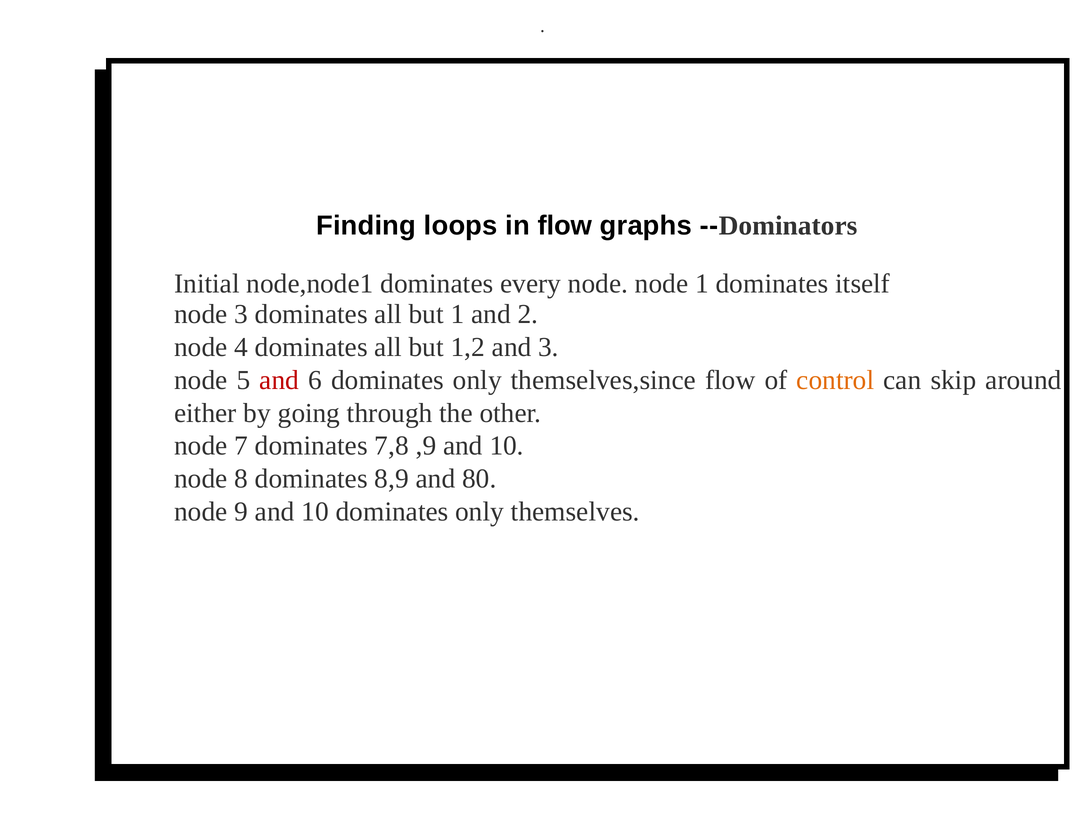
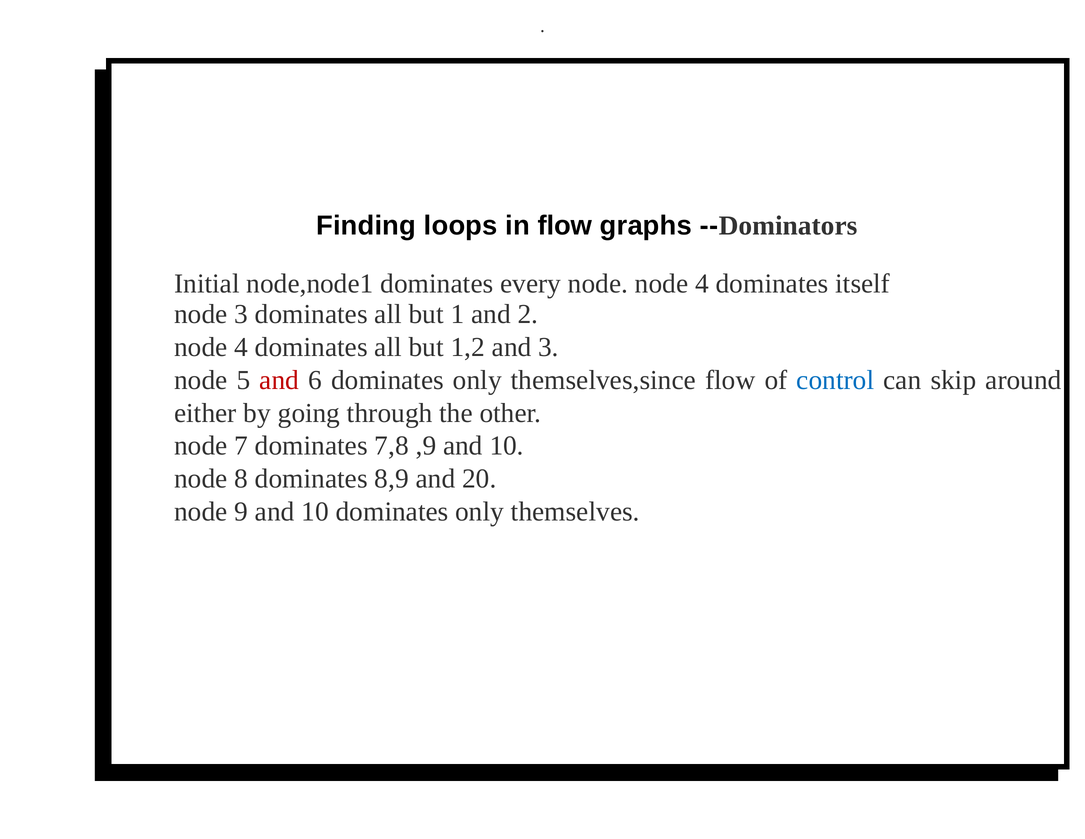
node node 1: 1 -> 4
control colour: orange -> blue
80: 80 -> 20
